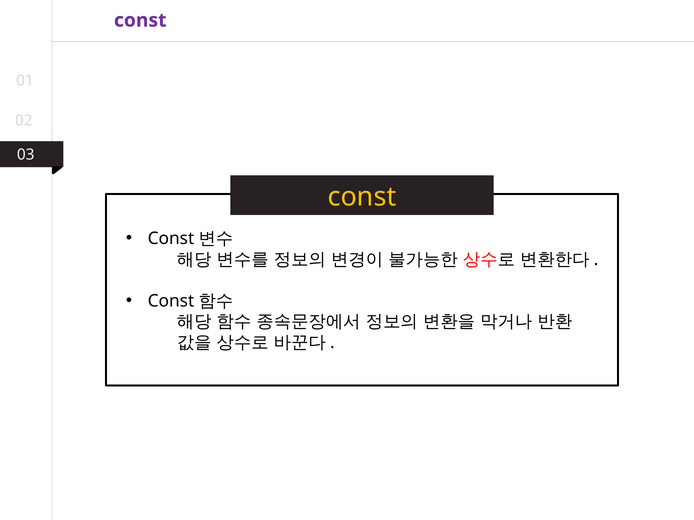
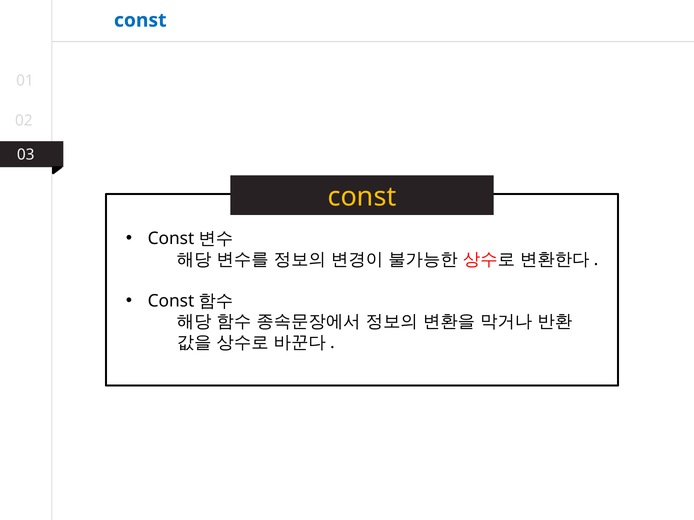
const at (140, 20) colour: purple -> blue
